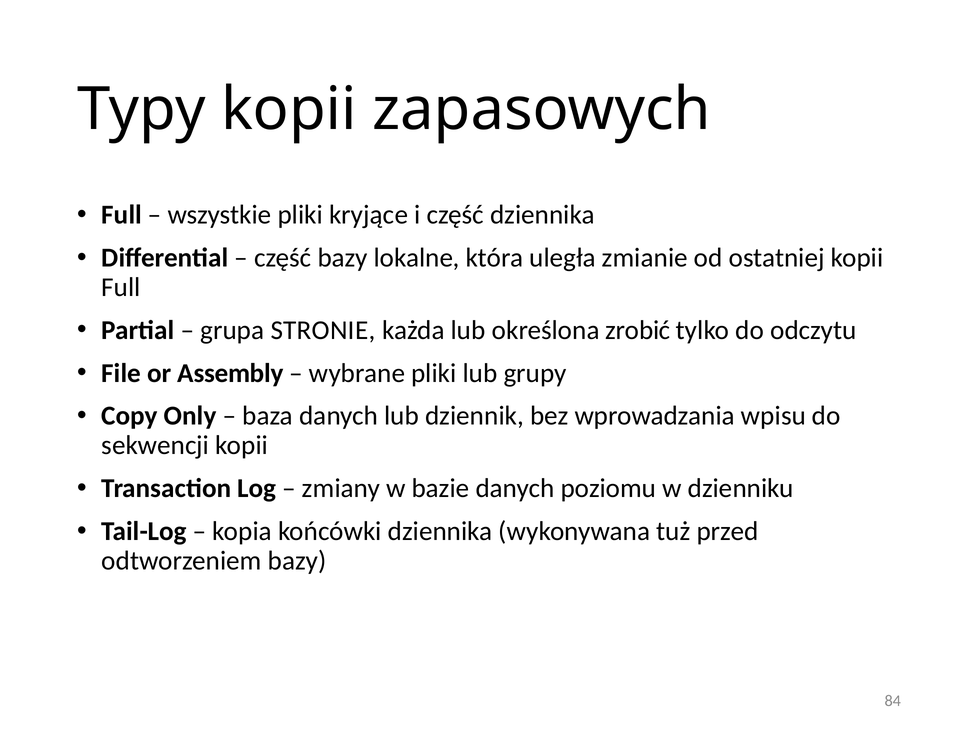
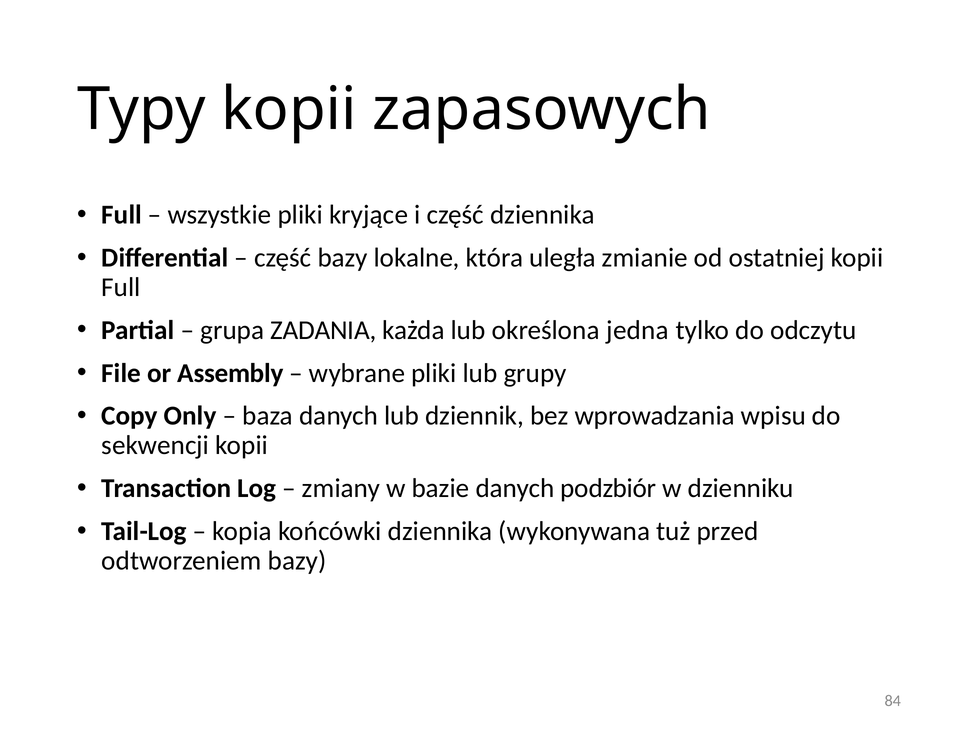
STRONIE: STRONIE -> ZADANIA
zrobić: zrobić -> jedna
poziomu: poziomu -> podzbiór
